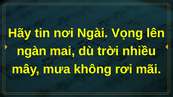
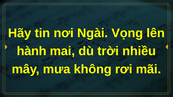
ngàn: ngàn -> hành
